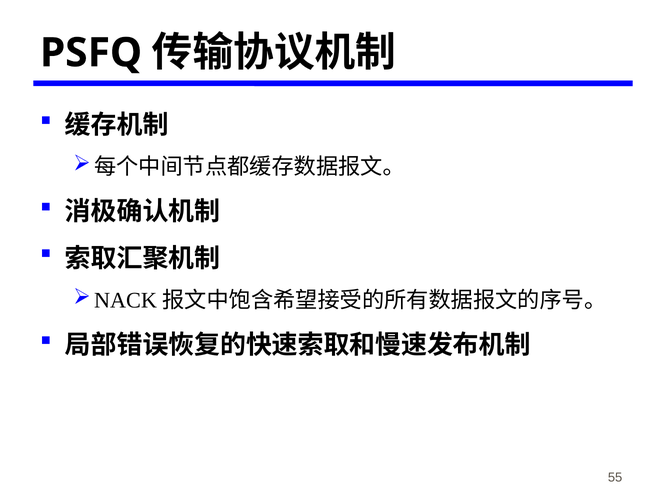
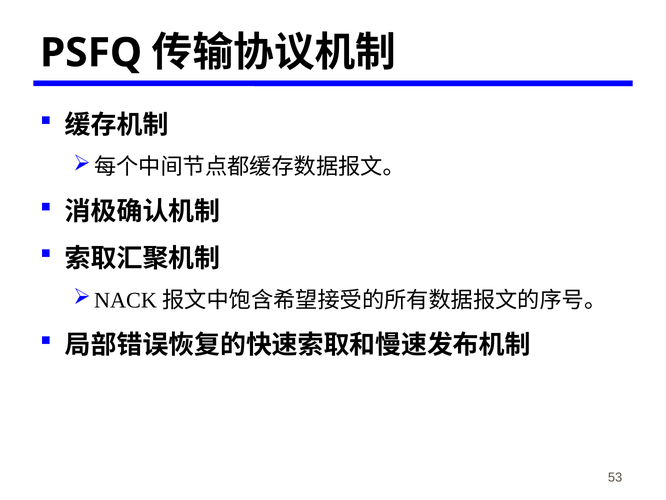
55: 55 -> 53
